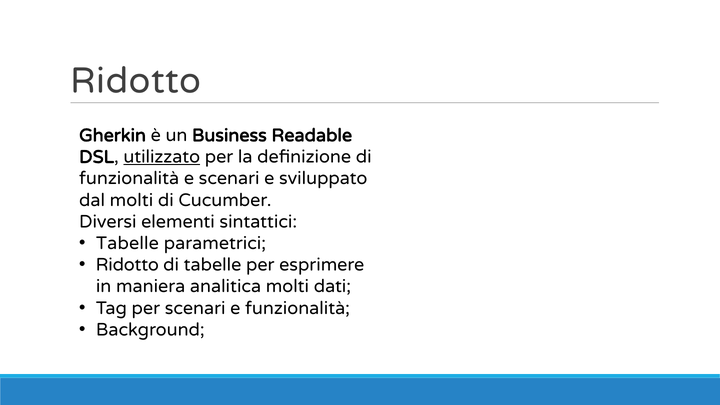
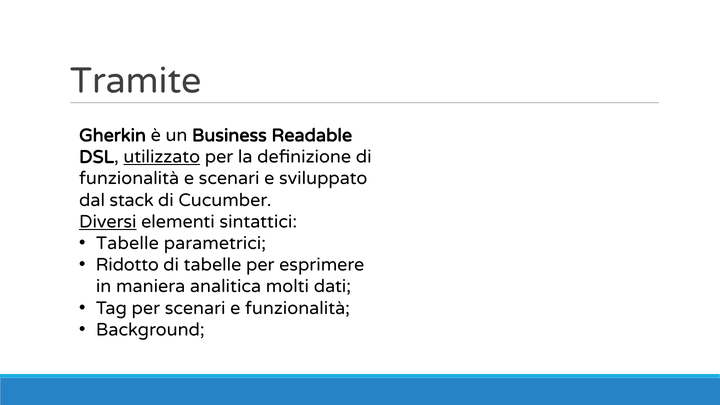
Ridotto at (136, 81): Ridotto -> Tramite
dal molti: molti -> stack
Diversi underline: none -> present
